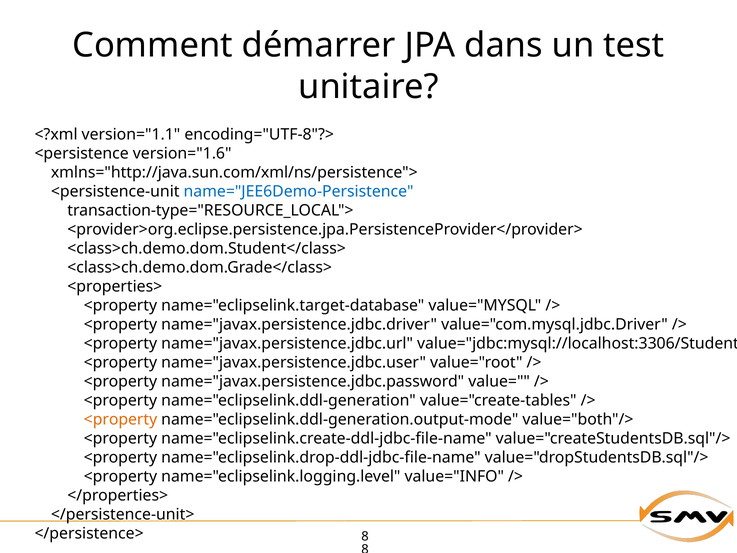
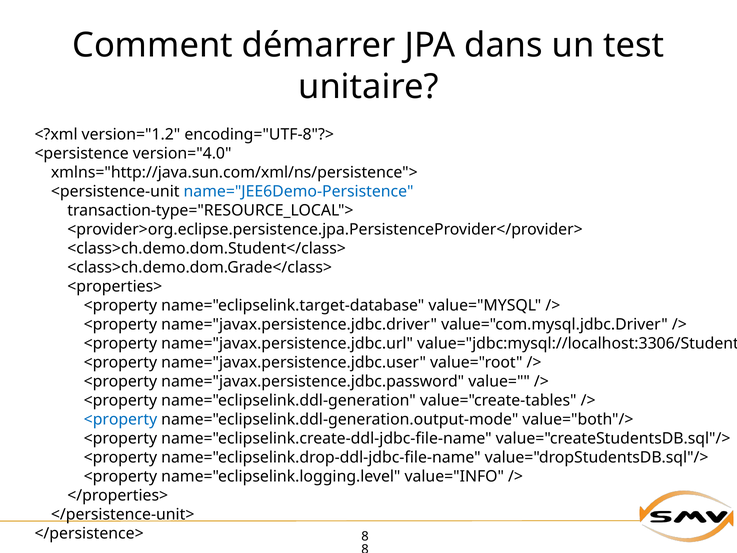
version="1.1: version="1.1 -> version="1.2
version="1.6: version="1.6 -> version="4.0
<property at (120, 419) colour: orange -> blue
